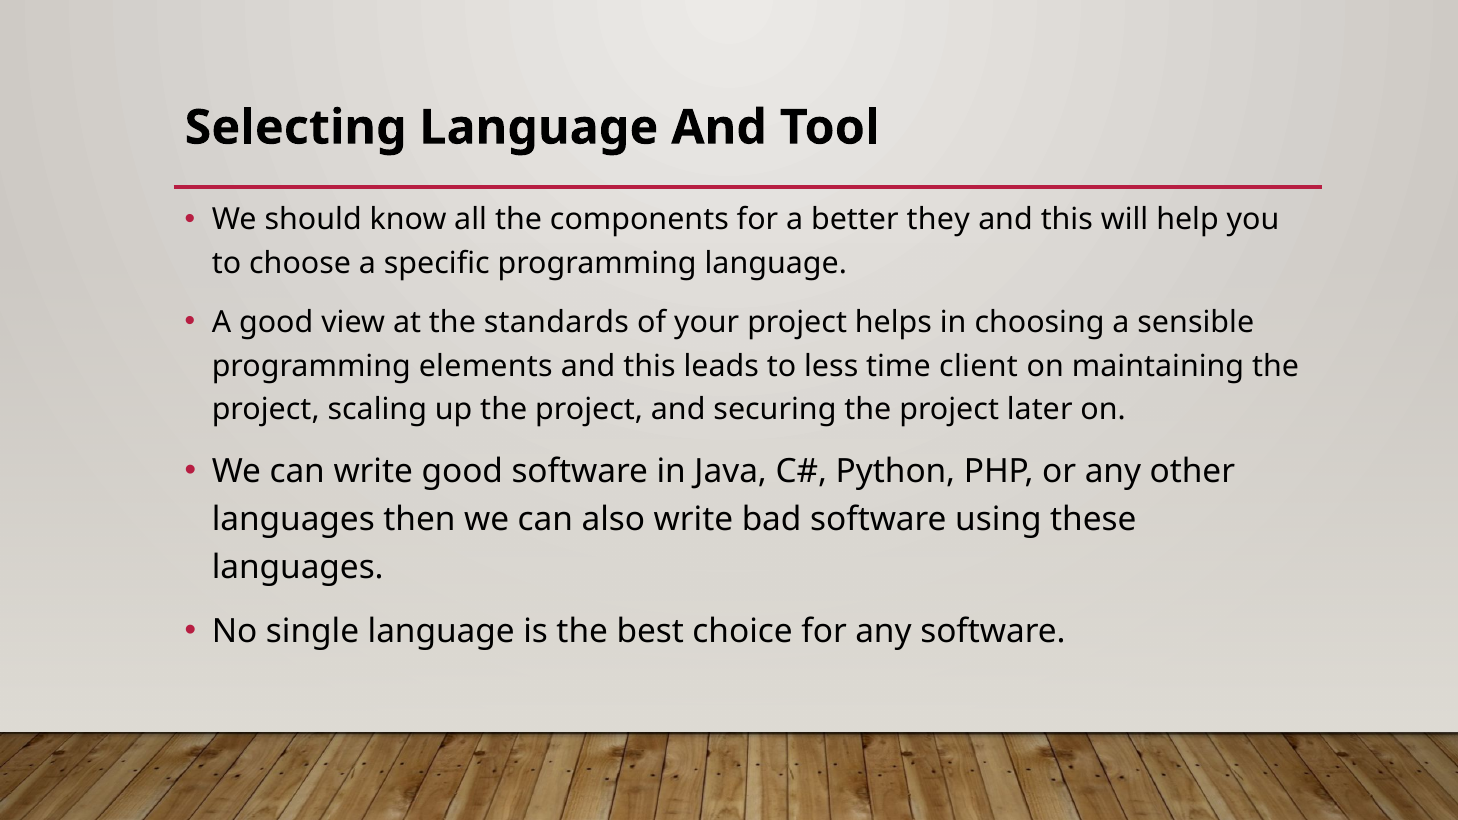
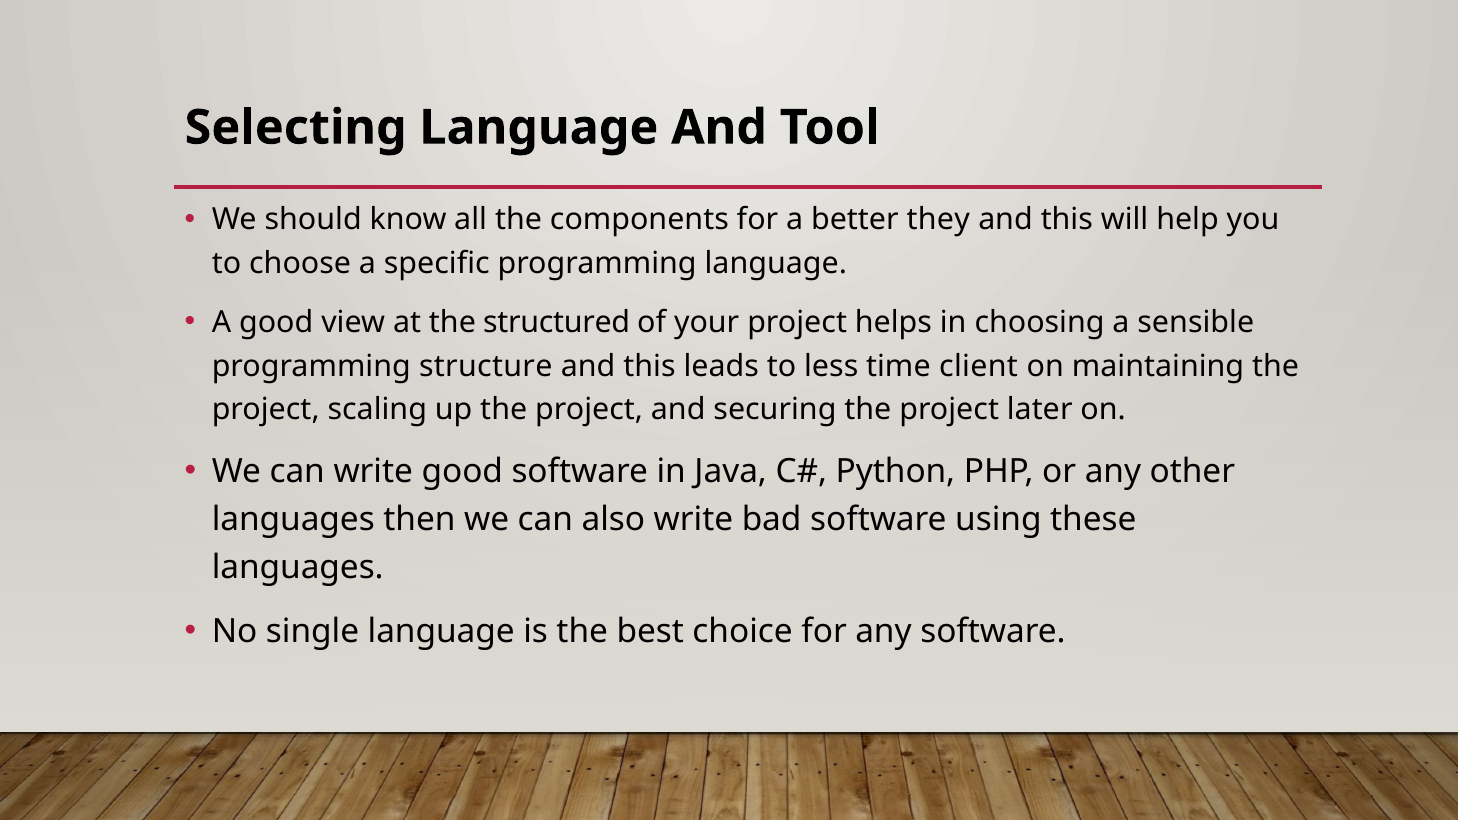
standards: standards -> structured
elements: elements -> structure
